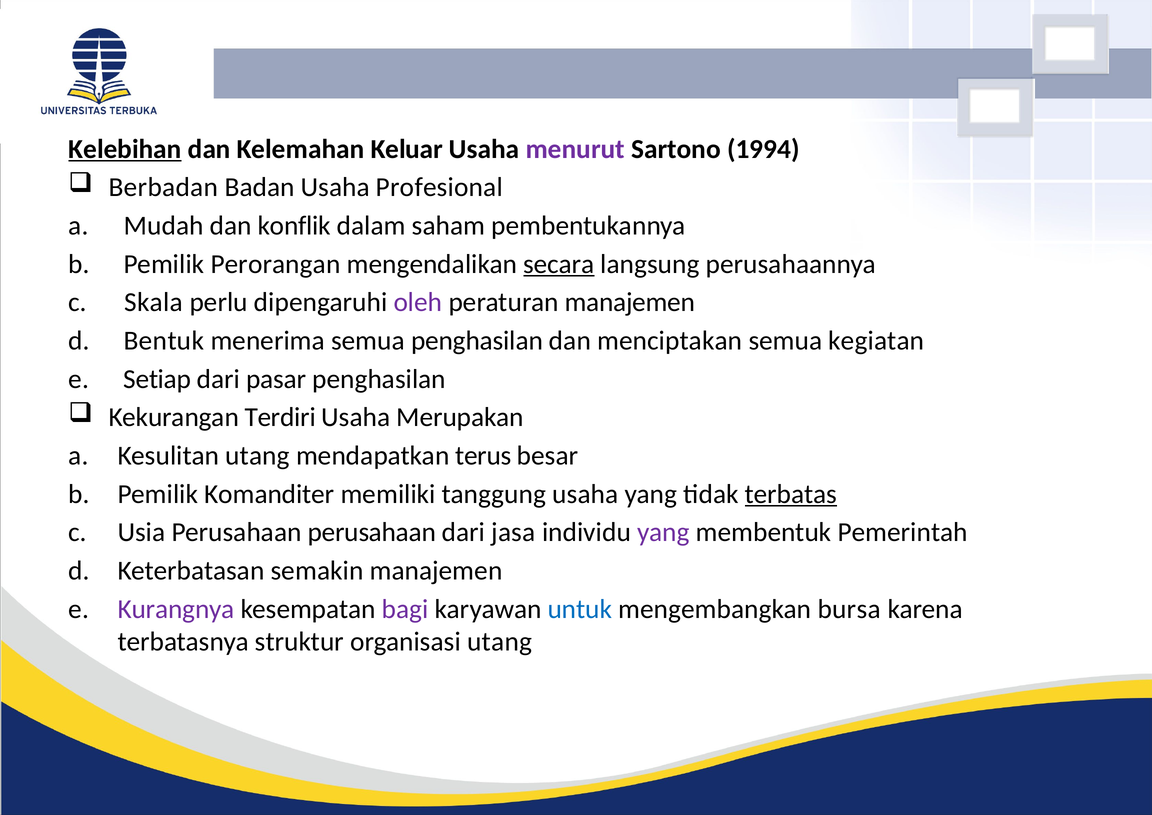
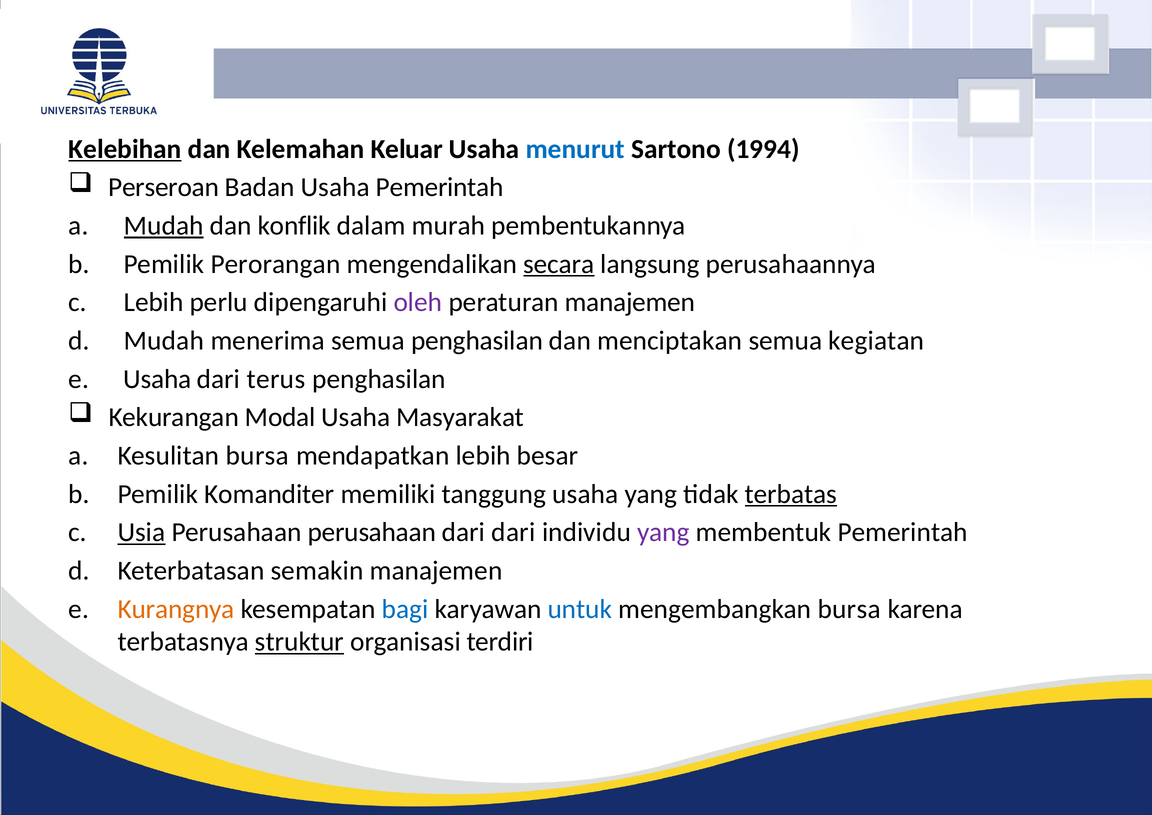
menurut colour: purple -> blue
Berbadan: Berbadan -> Perseroan
Usaha Profesional: Profesional -> Pemerintah
Mudah at (164, 226) underline: none -> present
saham: saham -> murah
Skala at (153, 302): Skala -> Lebih
Bentuk at (164, 341): Bentuk -> Mudah
Setiap at (157, 379): Setiap -> Usaha
pasar: pasar -> terus
Terdiri: Terdiri -> Modal
Merupakan: Merupakan -> Masyarakat
Kesulitan utang: utang -> bursa
mendapatkan terus: terus -> lebih
Usia underline: none -> present
dari jasa: jasa -> dari
Kurangnya colour: purple -> orange
bagi colour: purple -> blue
struktur underline: none -> present
organisasi utang: utang -> terdiri
